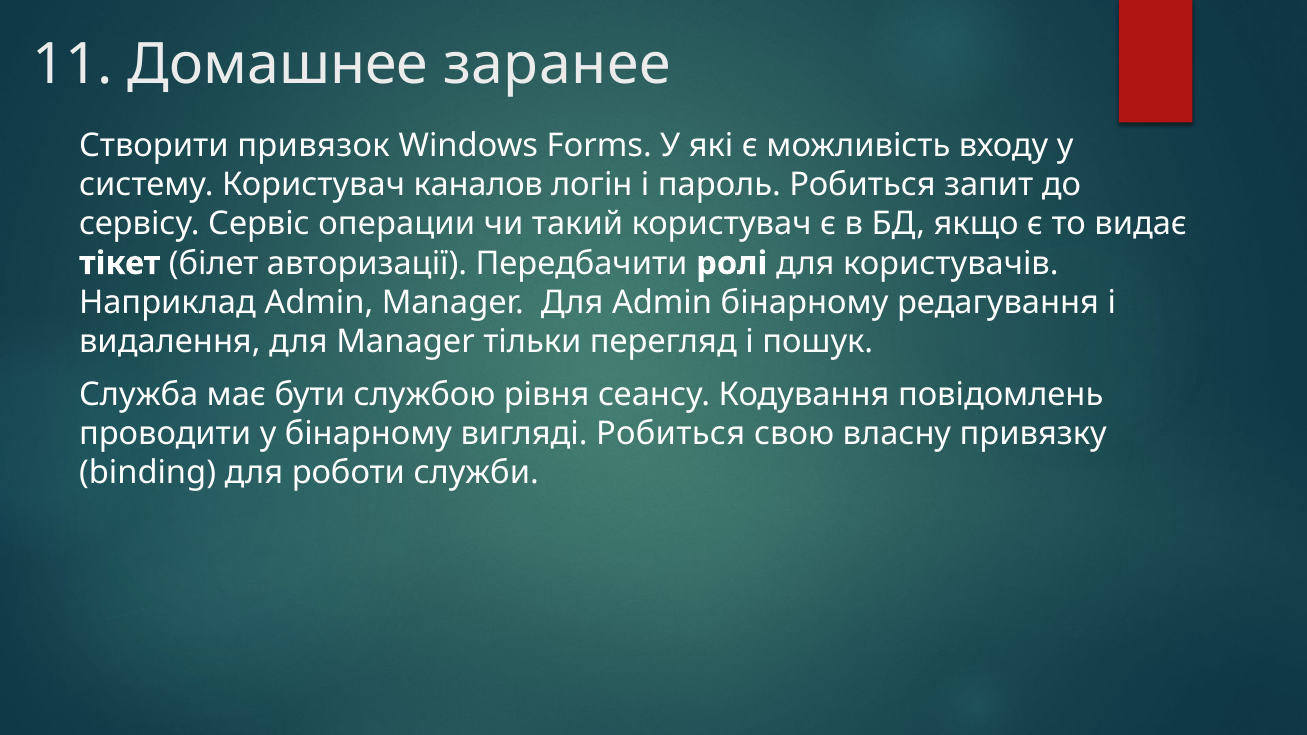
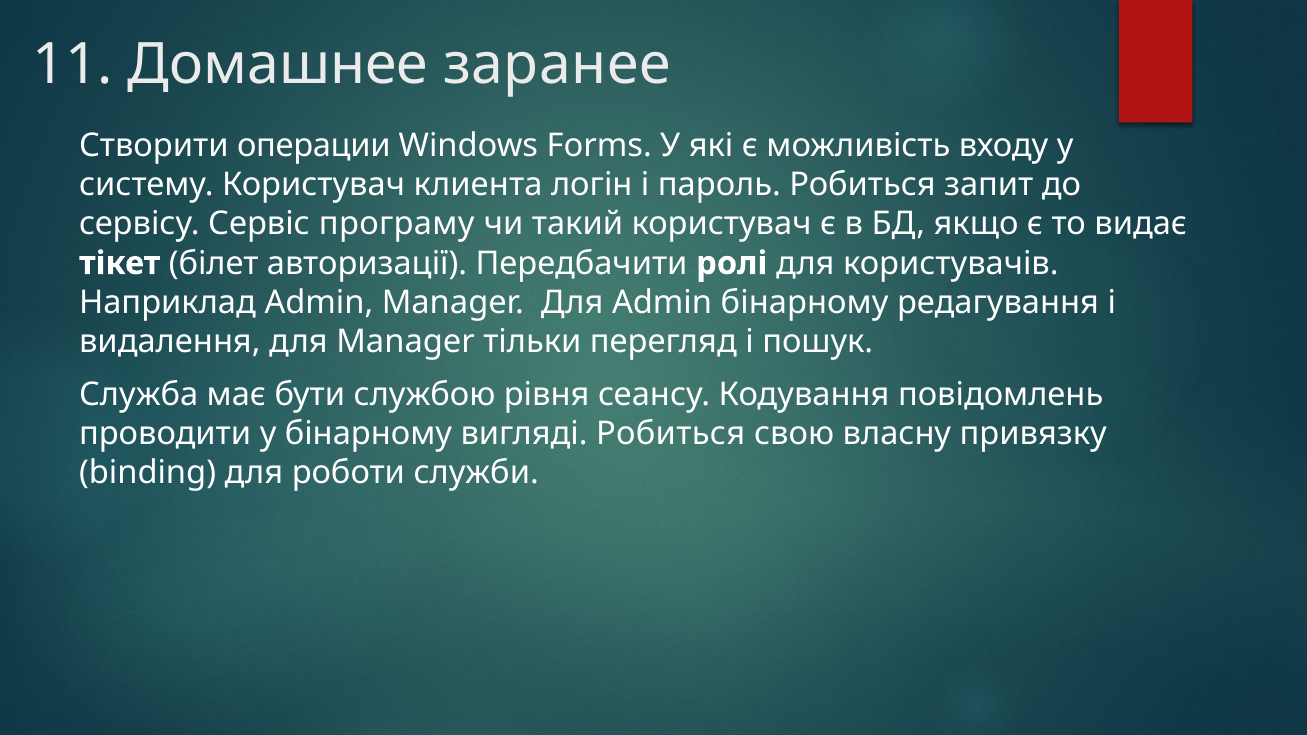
привязок: привязок -> операции
каналов: каналов -> клиента
операции: операции -> програму
